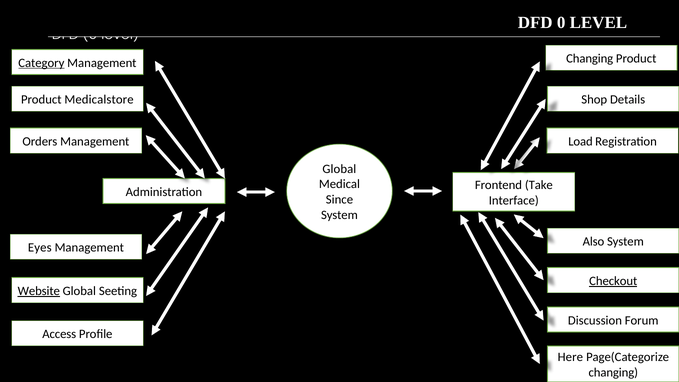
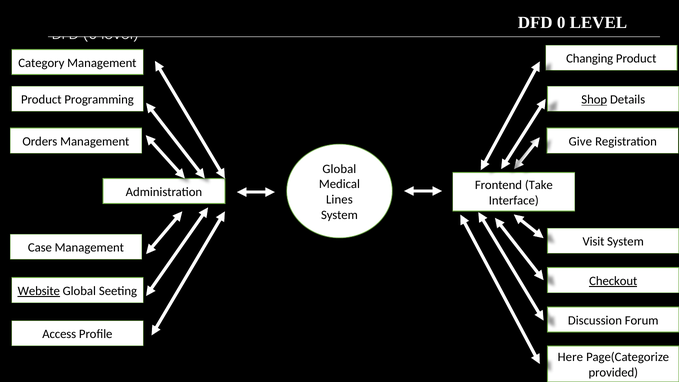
Category underline: present -> none
Medicalstore: Medicalstore -> Programming
Shop underline: none -> present
Load: Load -> Give
Since: Since -> Lines
Also: Also -> Visit
Eyes: Eyes -> Case
changing at (613, 372): changing -> provided
